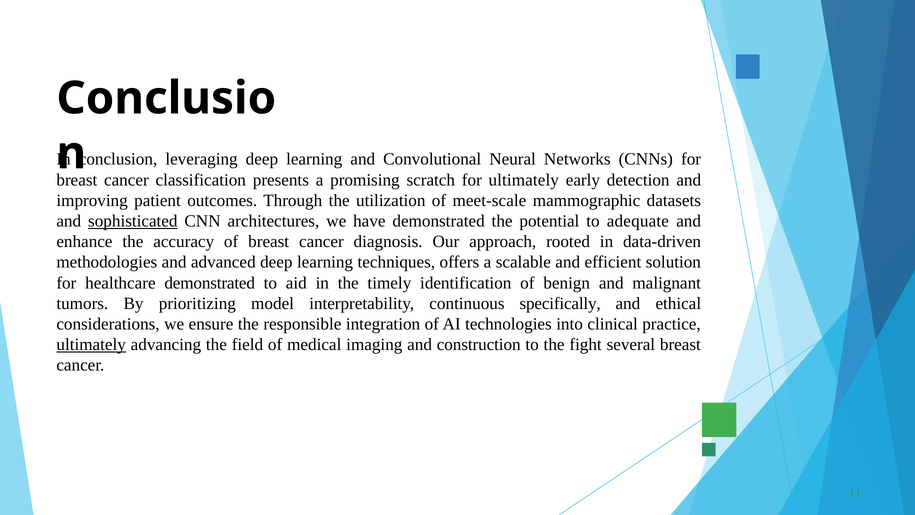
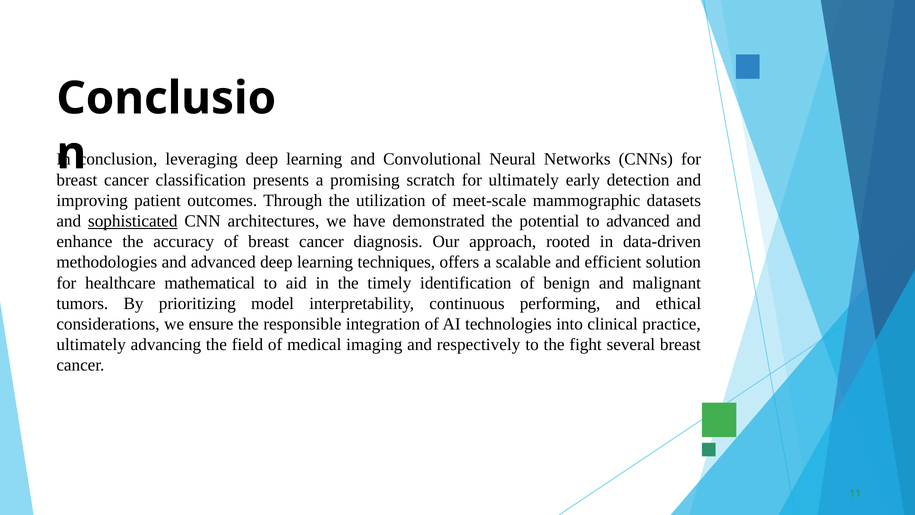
to adequate: adequate -> advanced
healthcare demonstrated: demonstrated -> mathematical
specifically: specifically -> performing
ultimately at (91, 344) underline: present -> none
construction: construction -> respectively
